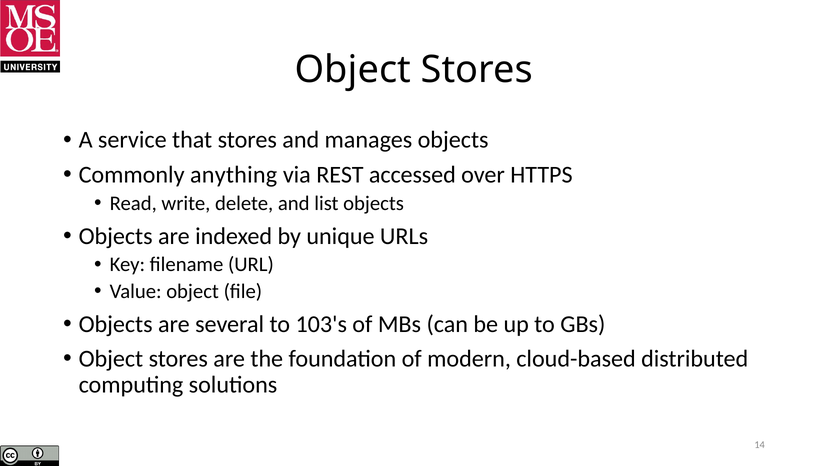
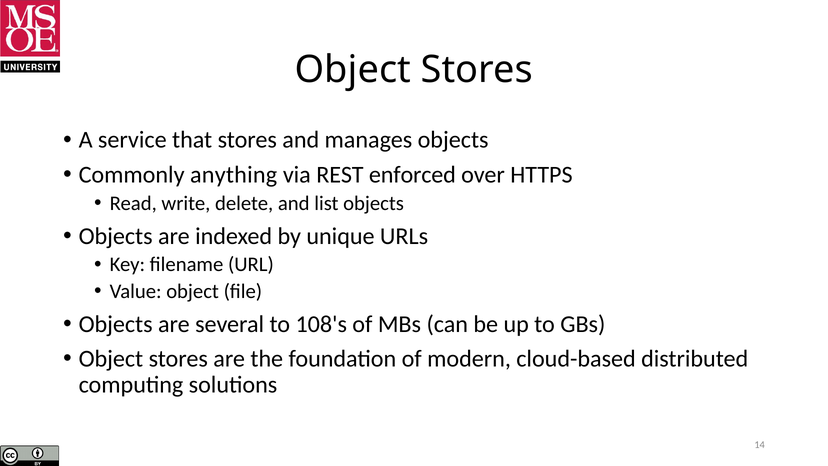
accessed: accessed -> enforced
103's: 103's -> 108's
